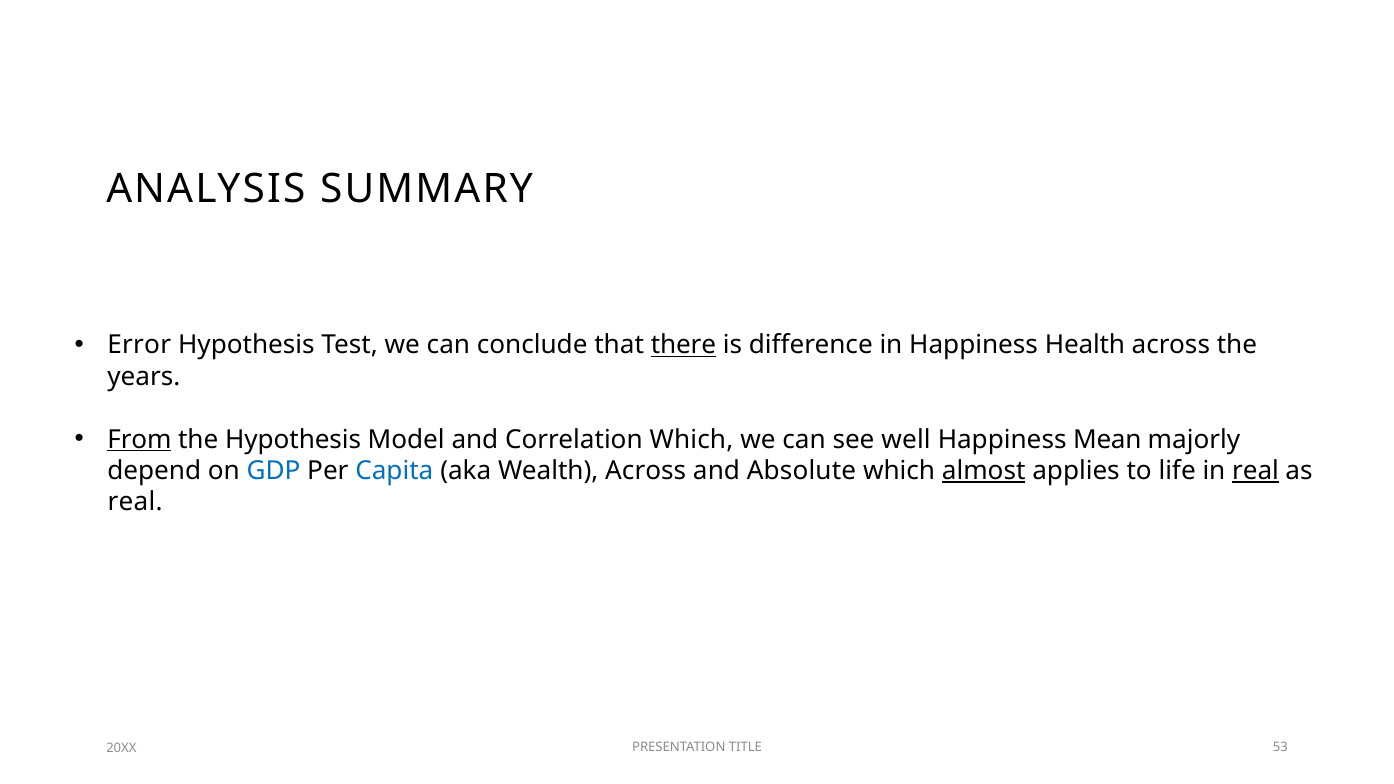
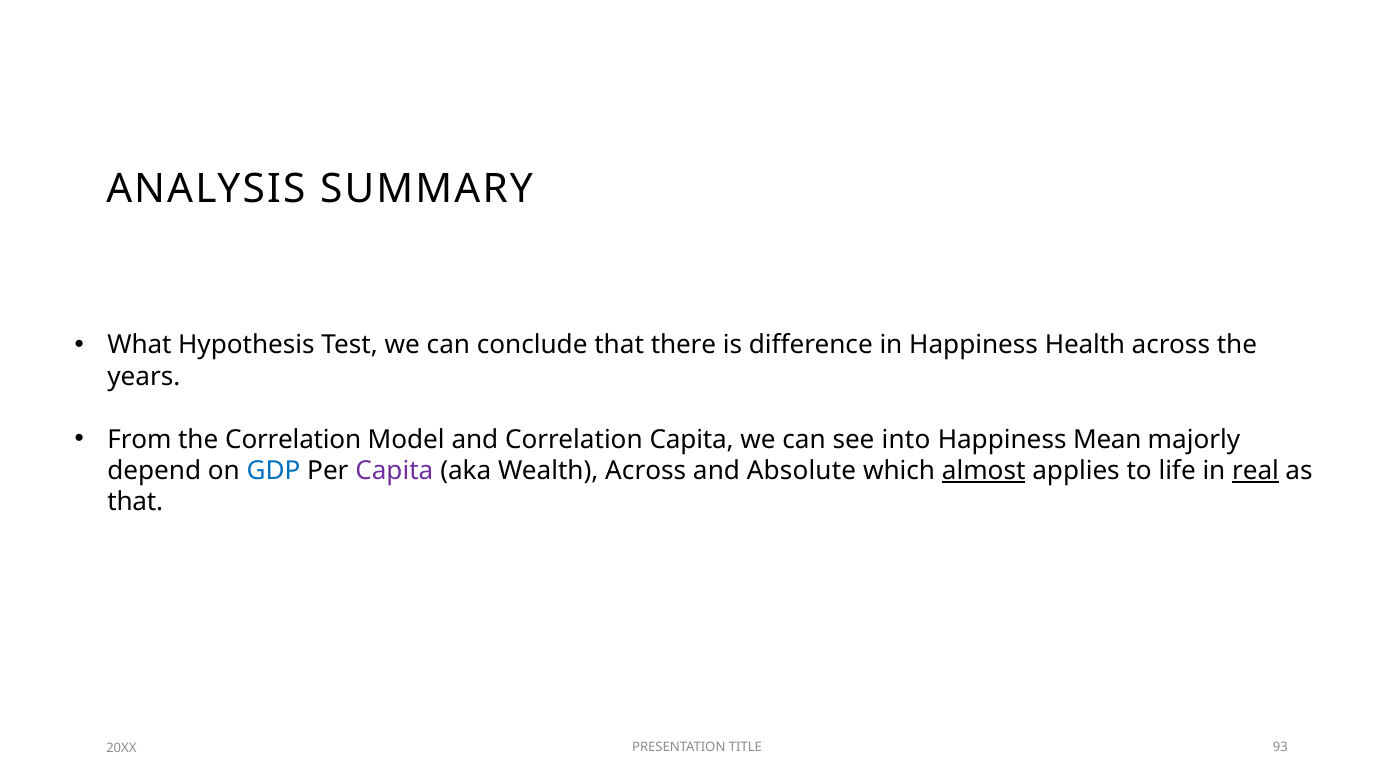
Error: Error -> What
there underline: present -> none
From underline: present -> none
the Hypothesis: Hypothesis -> Correlation
Correlation Which: Which -> Capita
well: well -> into
Capita at (394, 471) colour: blue -> purple
real at (135, 502): real -> that
53: 53 -> 93
